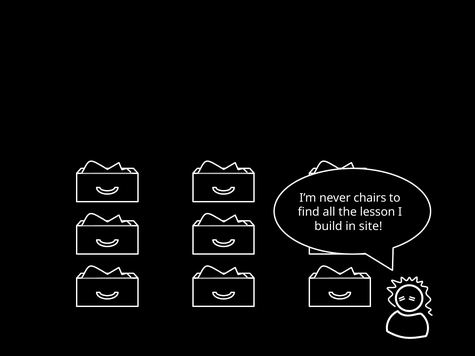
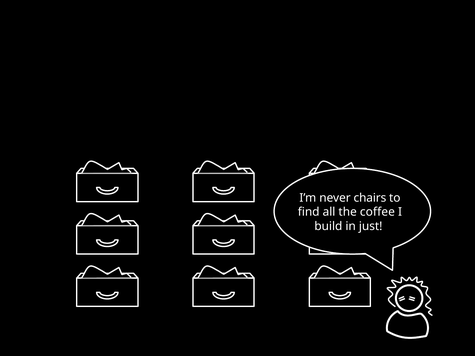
lesson: lesson -> coffee
site: site -> just
